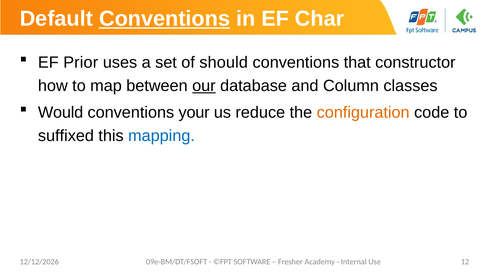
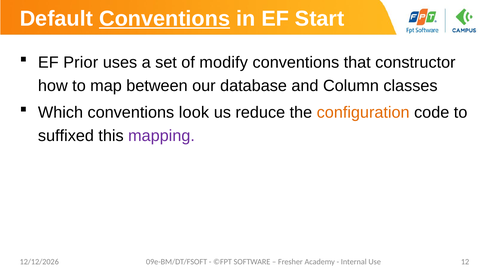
Char: Char -> Start
should: should -> modify
our underline: present -> none
Would: Would -> Which
your: your -> look
mapping colour: blue -> purple
